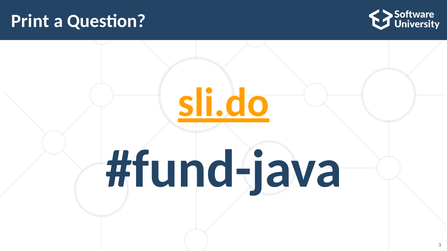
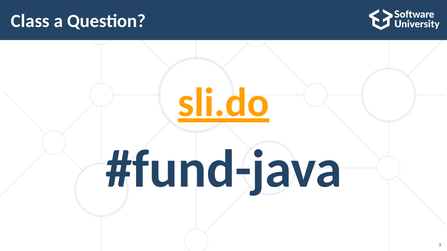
Print: Print -> Class
